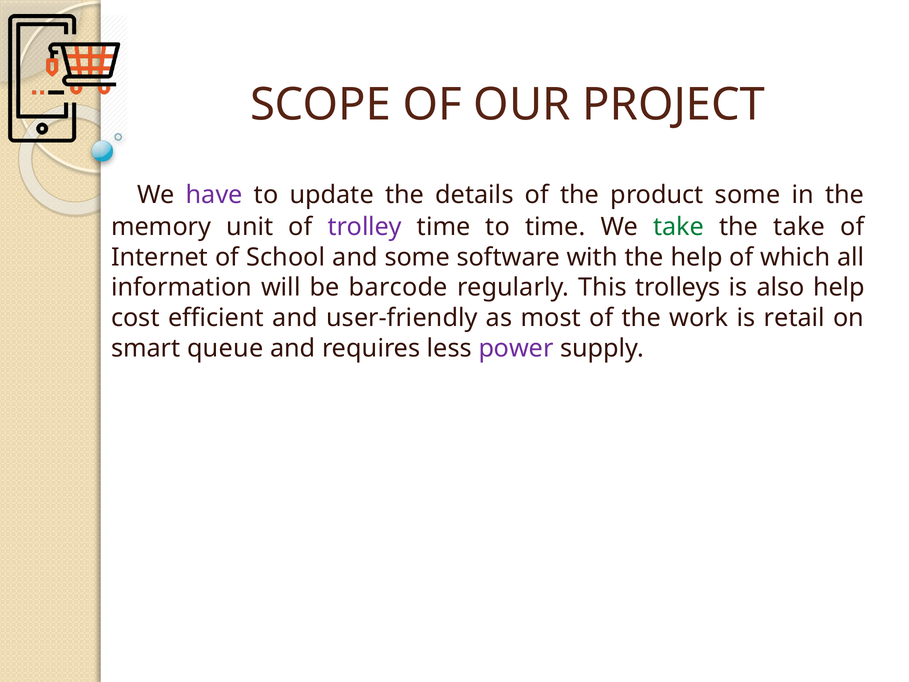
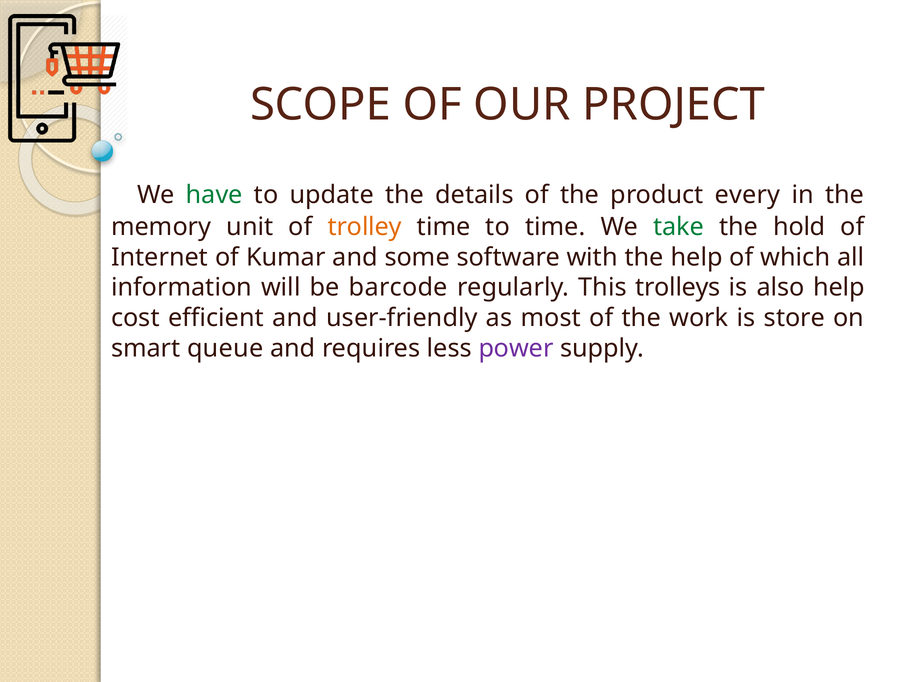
have colour: purple -> green
product some: some -> every
trolley colour: purple -> orange
the take: take -> hold
School: School -> Kumar
retail: retail -> store
